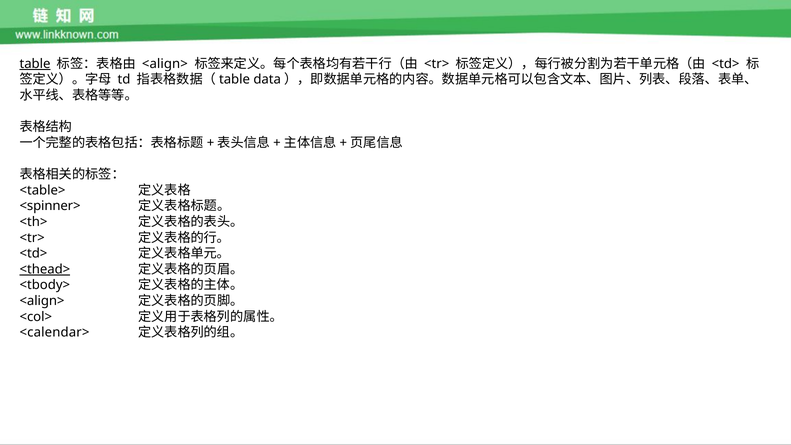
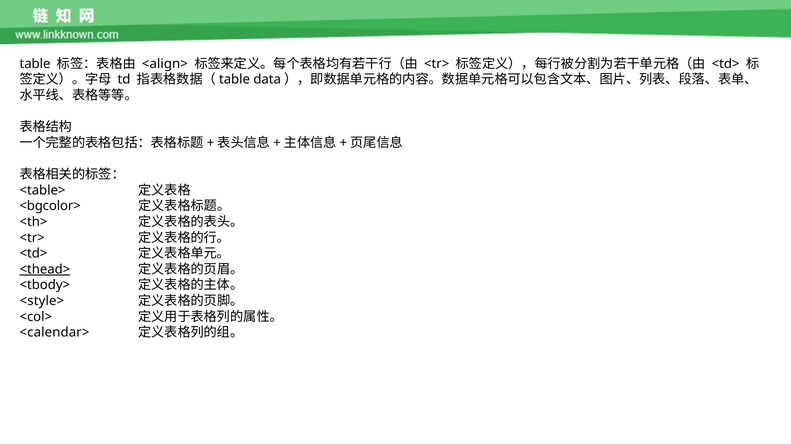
table underline: present -> none
<spinner>: <spinner> -> <bgcolor>
<align> at (42, 301): <align> -> <style>
